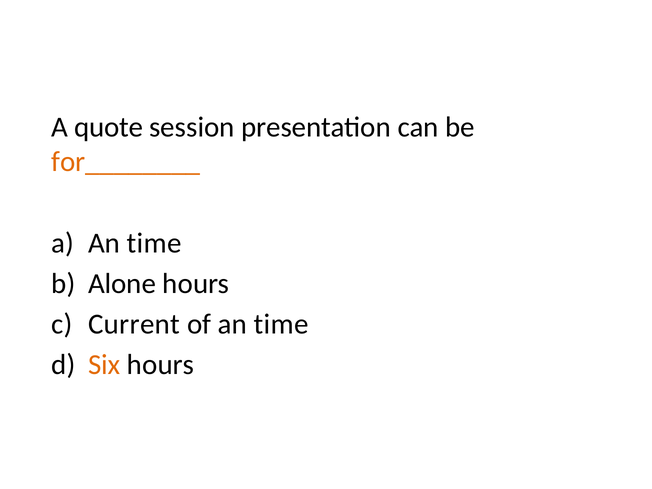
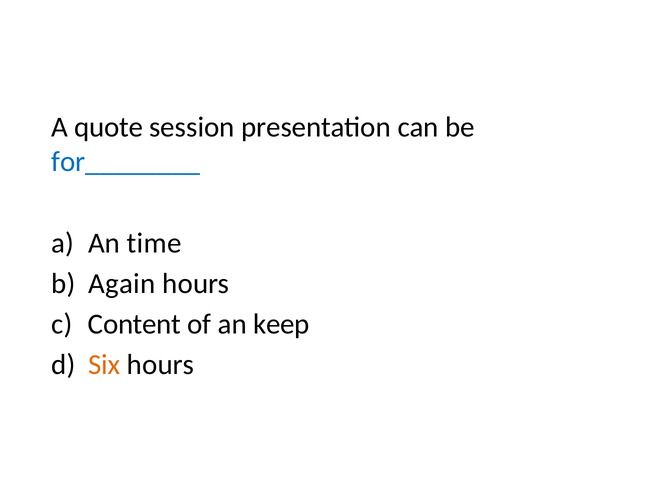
for________ colour: orange -> blue
Alone: Alone -> Again
Current: Current -> Content
of an time: time -> keep
